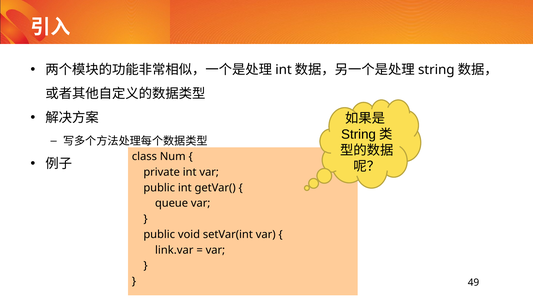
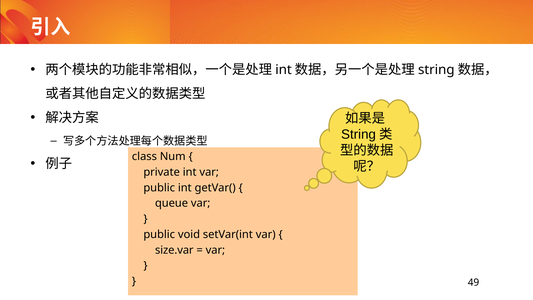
link.var: link.var -> size.var
